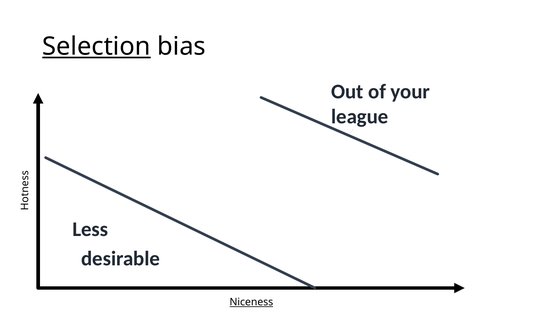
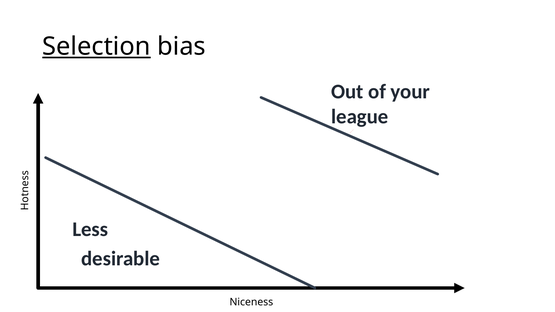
Niceness underline: present -> none
